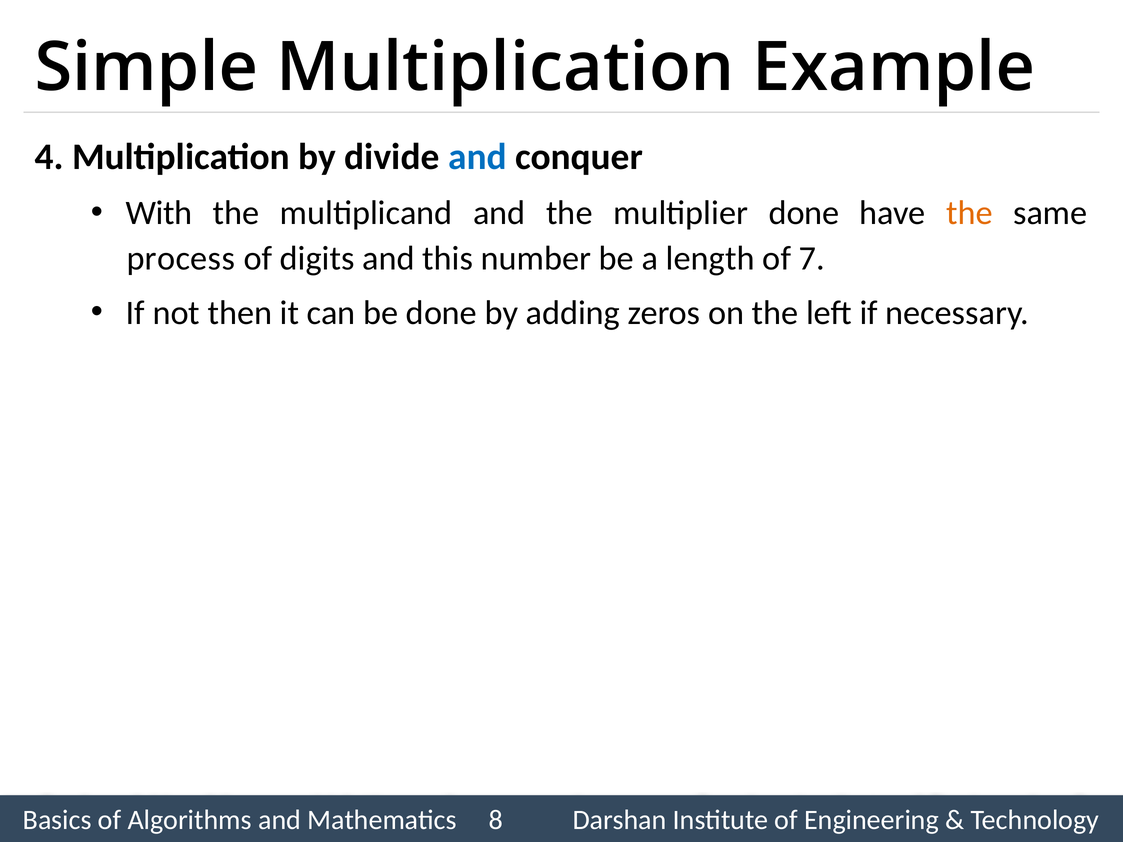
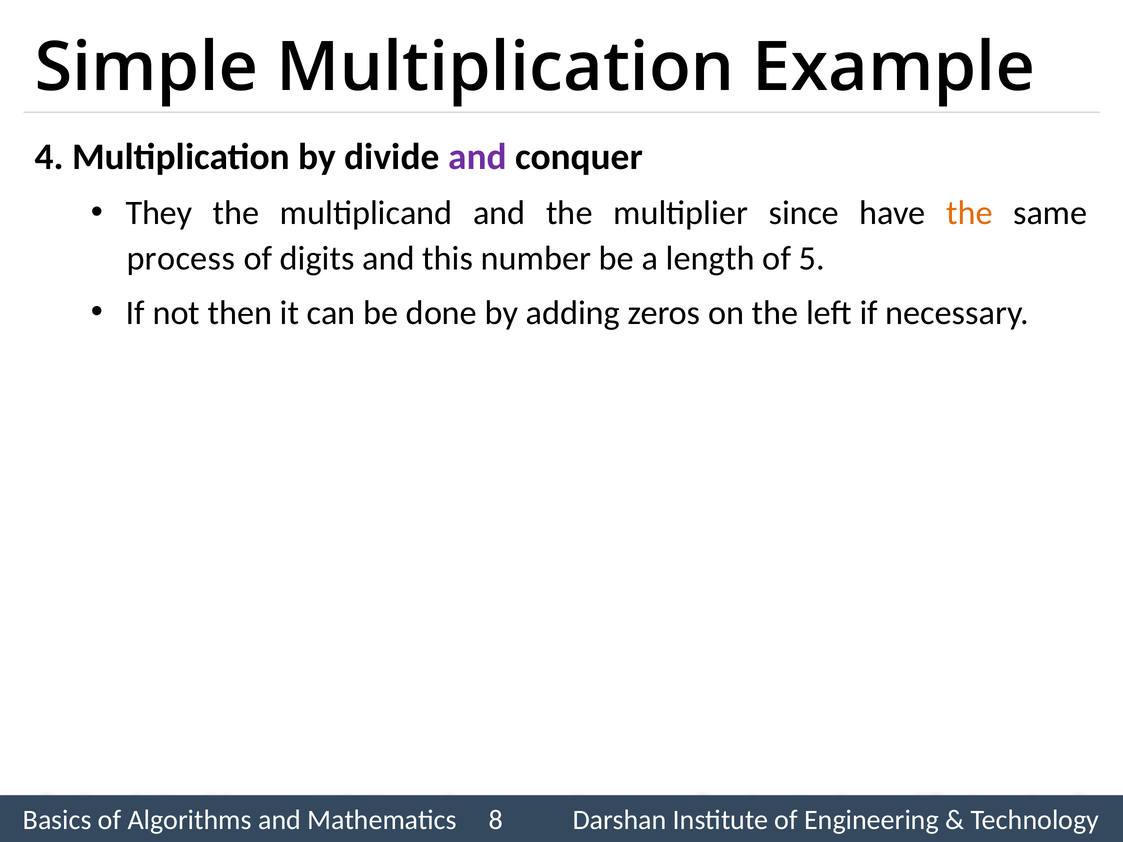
and at (477, 157) colour: blue -> purple
With: With -> They
multiplier done: done -> since
7: 7 -> 5
